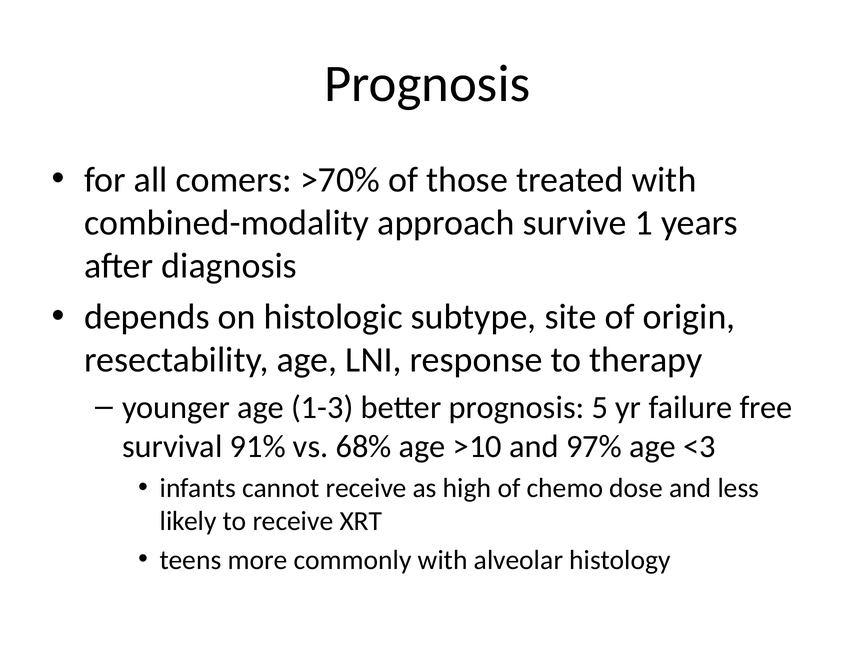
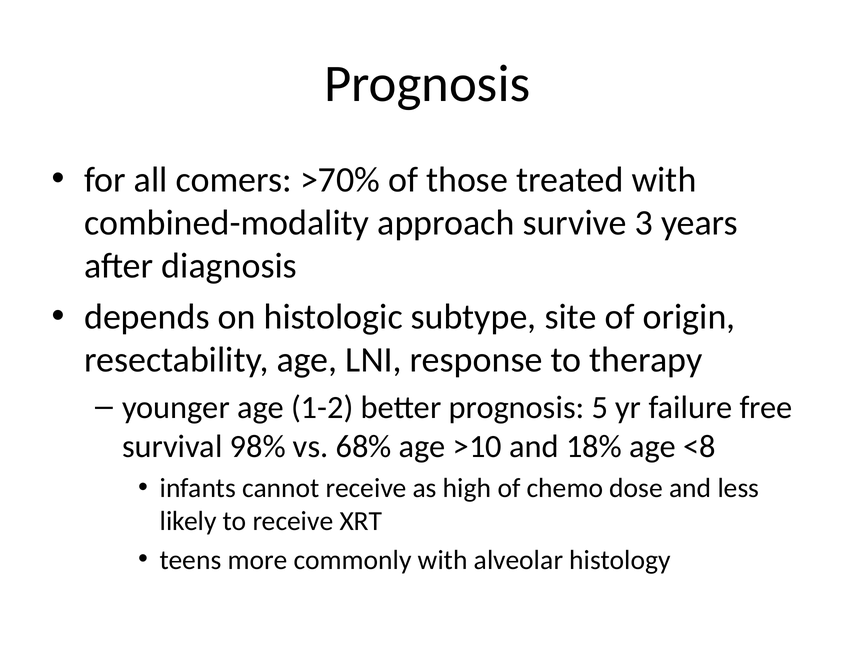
1: 1 -> 3
1-3: 1-3 -> 1-2
91%: 91% -> 98%
97%: 97% -> 18%
<3: <3 -> <8
